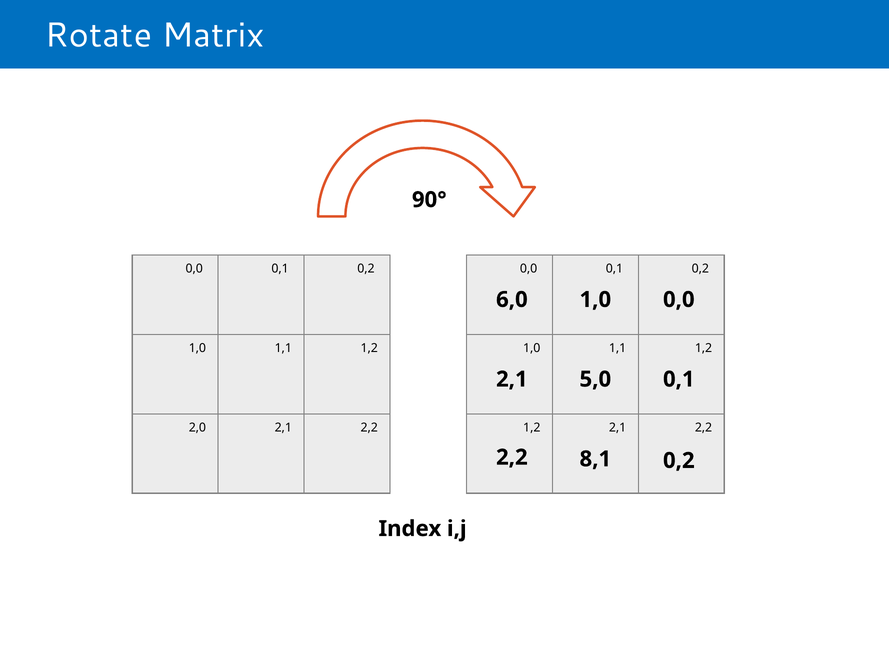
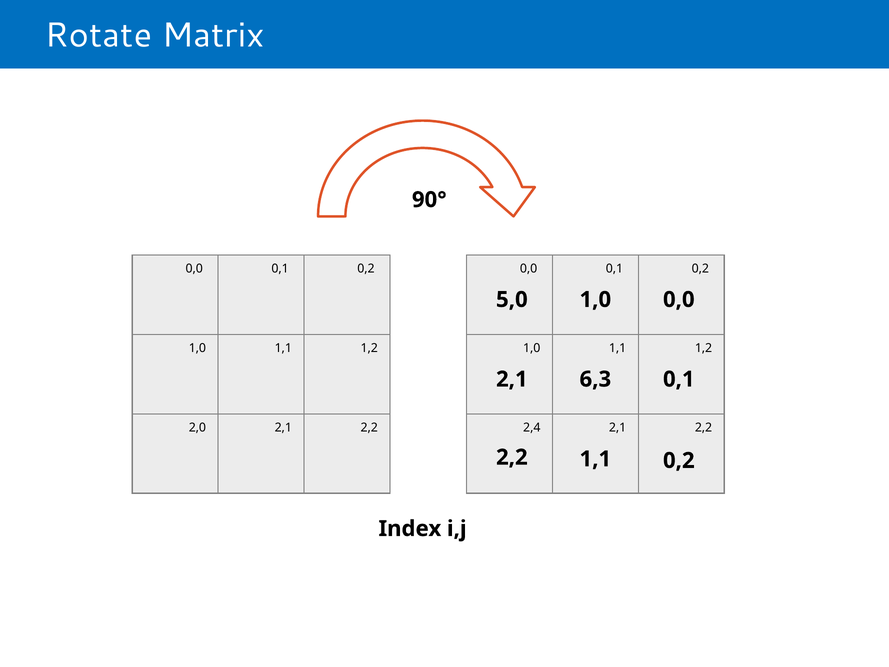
6,0: 6,0 -> 5,0
5,0: 5,0 -> 6,3
1,2 at (532, 427): 1,2 -> 2,4
2,2 8,1: 8,1 -> 1,1
